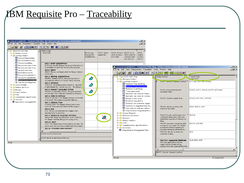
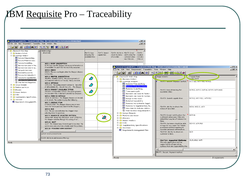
Traceability underline: present -> none
